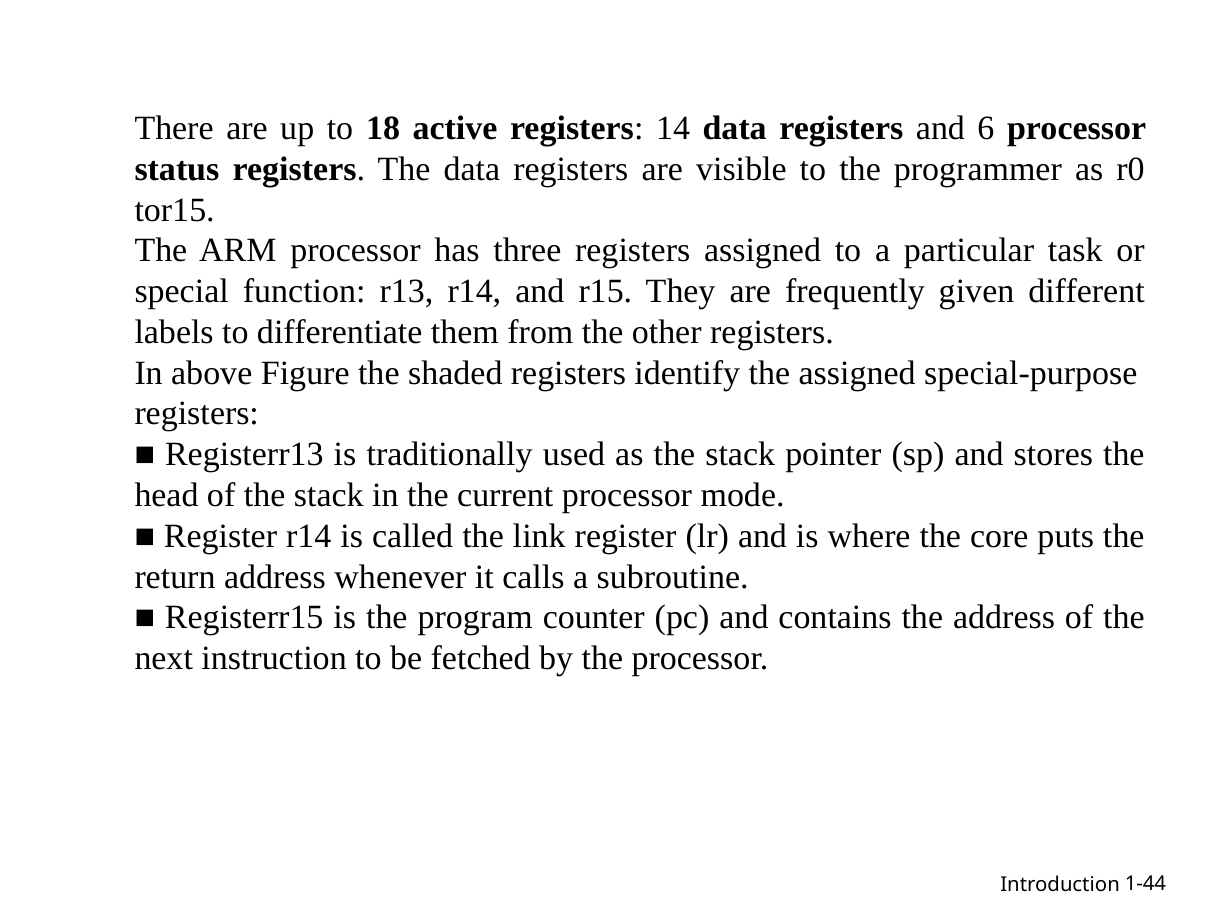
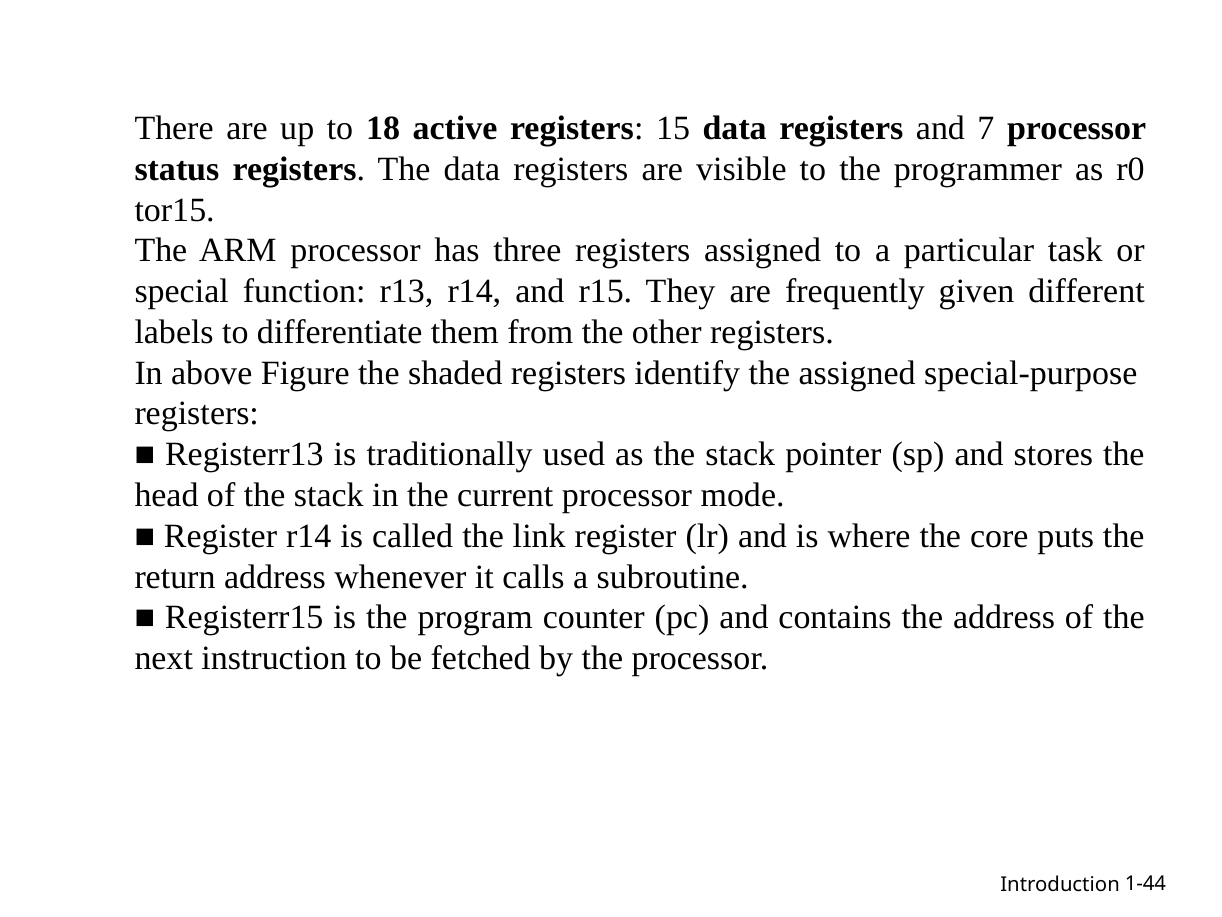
14: 14 -> 15
6: 6 -> 7
